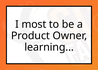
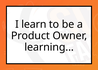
most: most -> learn
